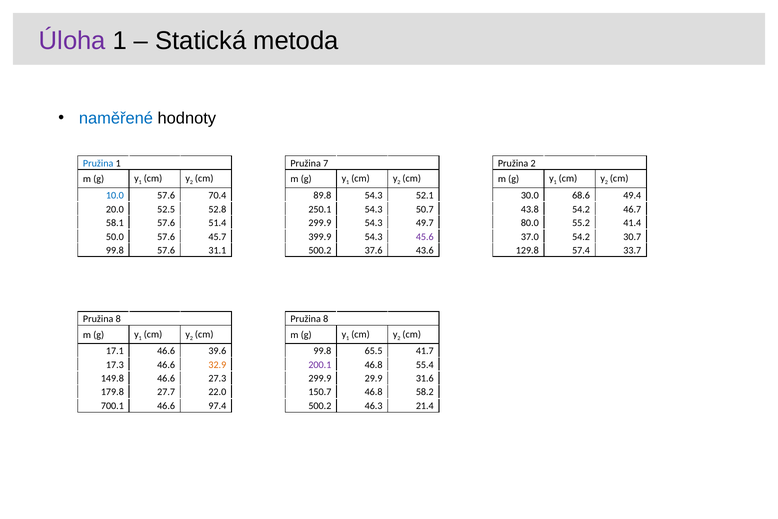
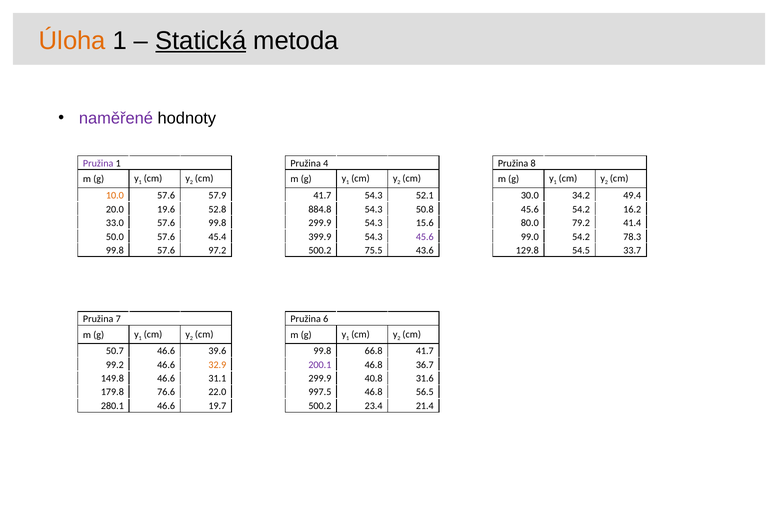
Úloha colour: purple -> orange
Statická underline: none -> present
naměřené colour: blue -> purple
Pružina at (98, 163) colour: blue -> purple
7: 7 -> 4
Pružina 2: 2 -> 8
10.0 colour: blue -> orange
70.4: 70.4 -> 57.9
89.8 at (322, 195): 89.8 -> 41.7
68.6: 68.6 -> 34.2
52.5: 52.5 -> 19.6
250.1: 250.1 -> 884.8
50.7: 50.7 -> 50.8
43.8 at (530, 209): 43.8 -> 45.6
46.7: 46.7 -> 16.2
58.1: 58.1 -> 33.0
57.6 51.4: 51.4 -> 99.8
49.7: 49.7 -> 15.6
55.2: 55.2 -> 79.2
45.7: 45.7 -> 45.4
37.0: 37.0 -> 99.0
30.7: 30.7 -> 78.3
31.1: 31.1 -> 97.2
37.6: 37.6 -> 75.5
57.4: 57.4 -> 54.5
8 at (118, 319): 8 -> 7
8 at (326, 319): 8 -> 6
17.1: 17.1 -> 50.7
65.5: 65.5 -> 66.8
17.3: 17.3 -> 99.2
55.4: 55.4 -> 36.7
27.3: 27.3 -> 31.1
29.9: 29.9 -> 40.8
27.7: 27.7 -> 76.6
150.7: 150.7 -> 997.5
58.2: 58.2 -> 56.5
700.1: 700.1 -> 280.1
97.4: 97.4 -> 19.7
46.3: 46.3 -> 23.4
